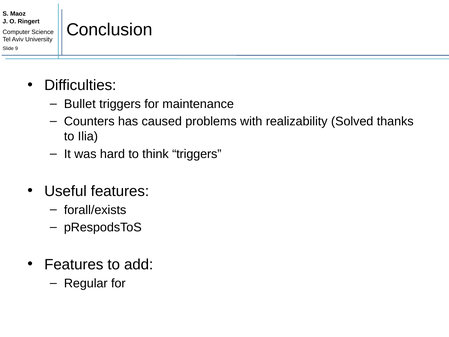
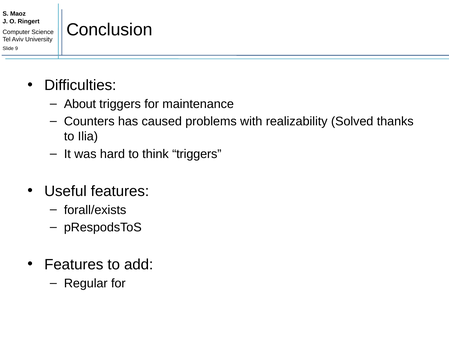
Bullet: Bullet -> About
